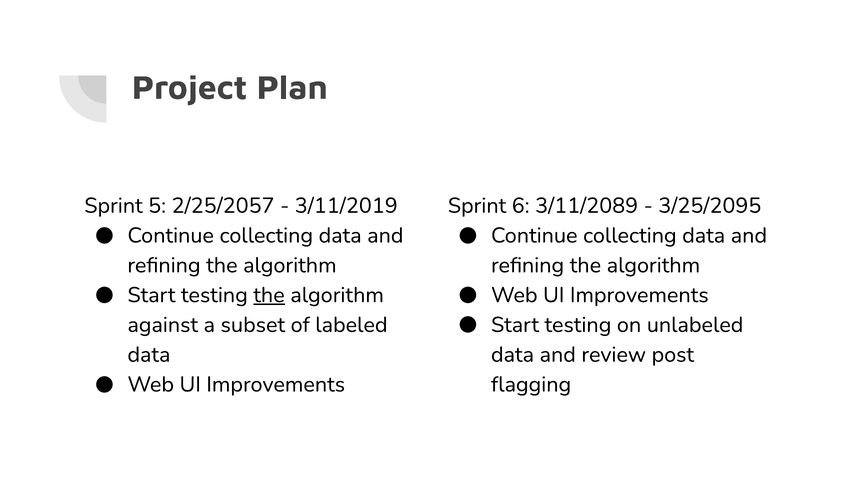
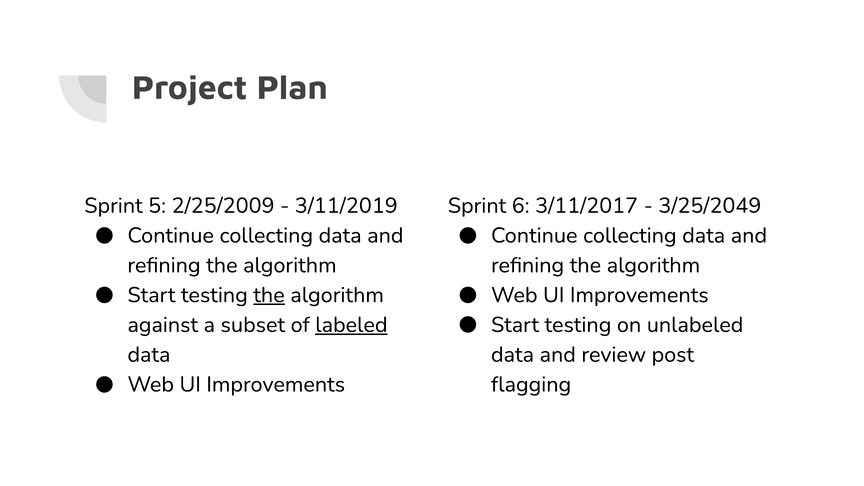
2/25/2057: 2/25/2057 -> 2/25/2009
3/11/2089: 3/11/2089 -> 3/11/2017
3/25/2095: 3/25/2095 -> 3/25/2049
labeled underline: none -> present
